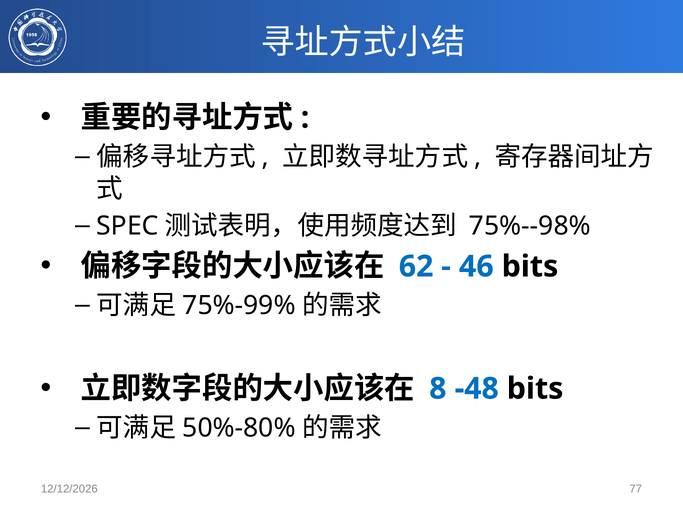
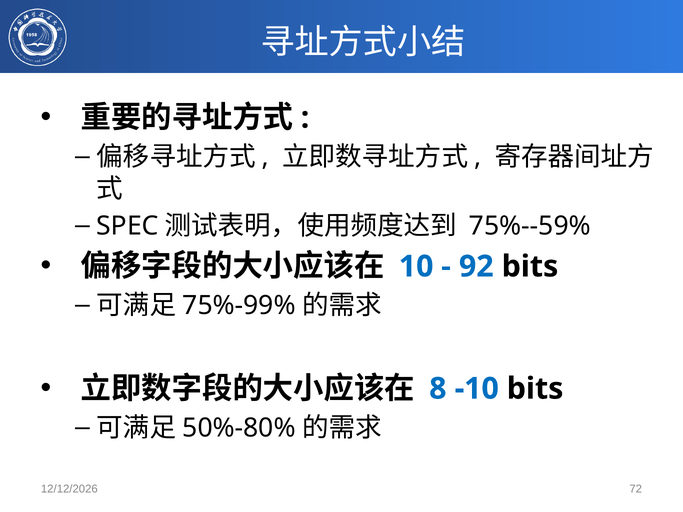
75%--98%: 75%--98% -> 75%--59%
62: 62 -> 10
46: 46 -> 92
-48: -48 -> -10
77: 77 -> 72
